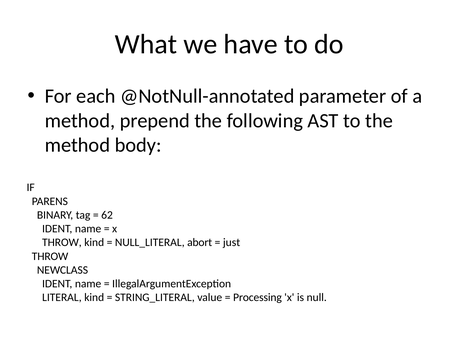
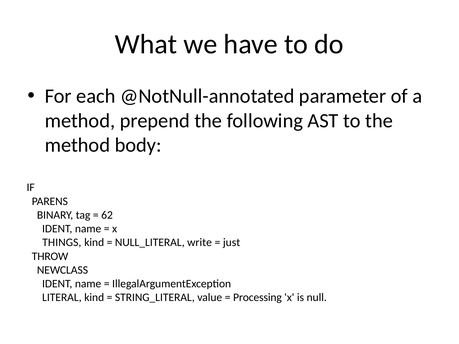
THROW at (62, 243): THROW -> THINGS
abort: abort -> write
